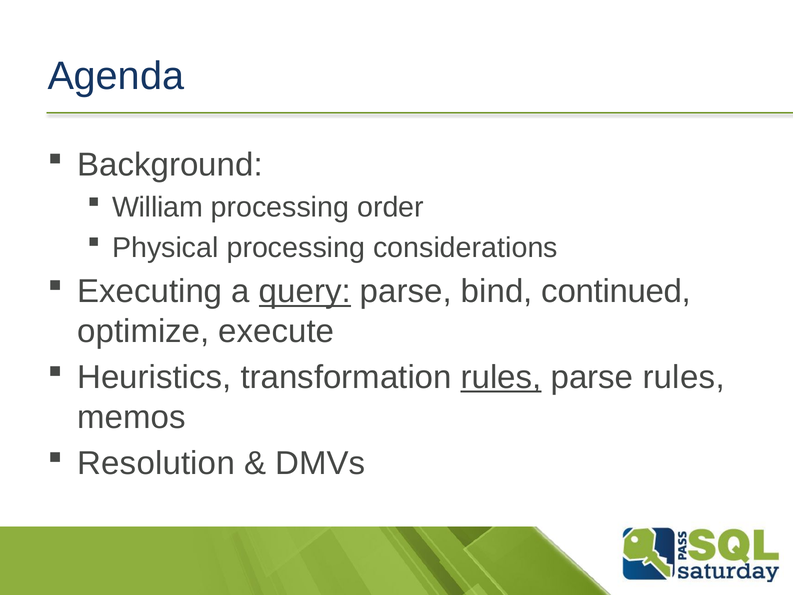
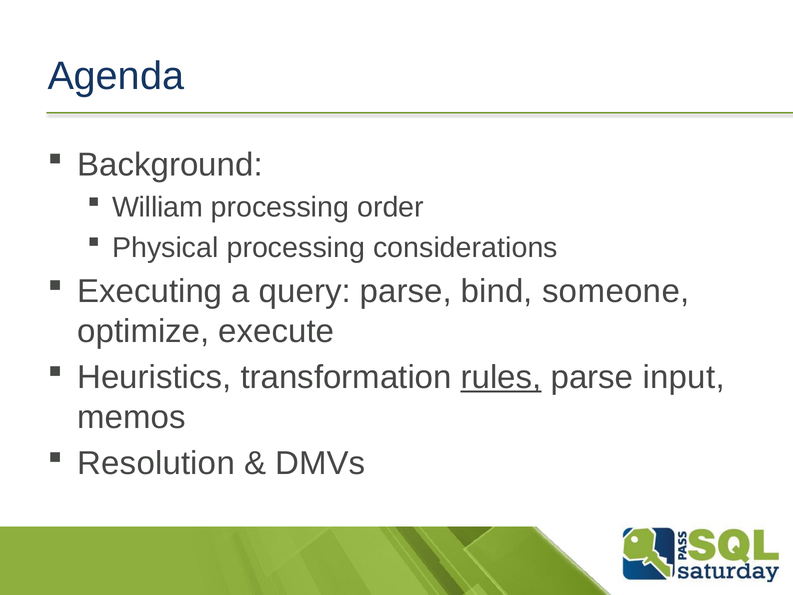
query underline: present -> none
continued: continued -> someone
parse rules: rules -> input
